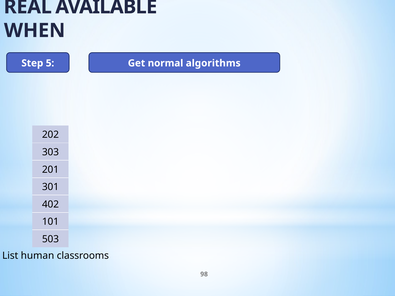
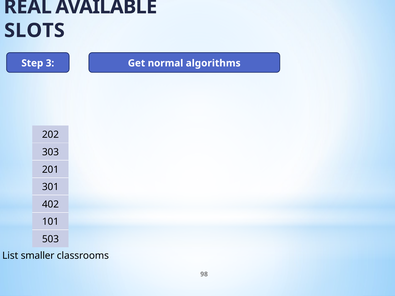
WHEN: WHEN -> SLOTS
5: 5 -> 3
human: human -> smaller
